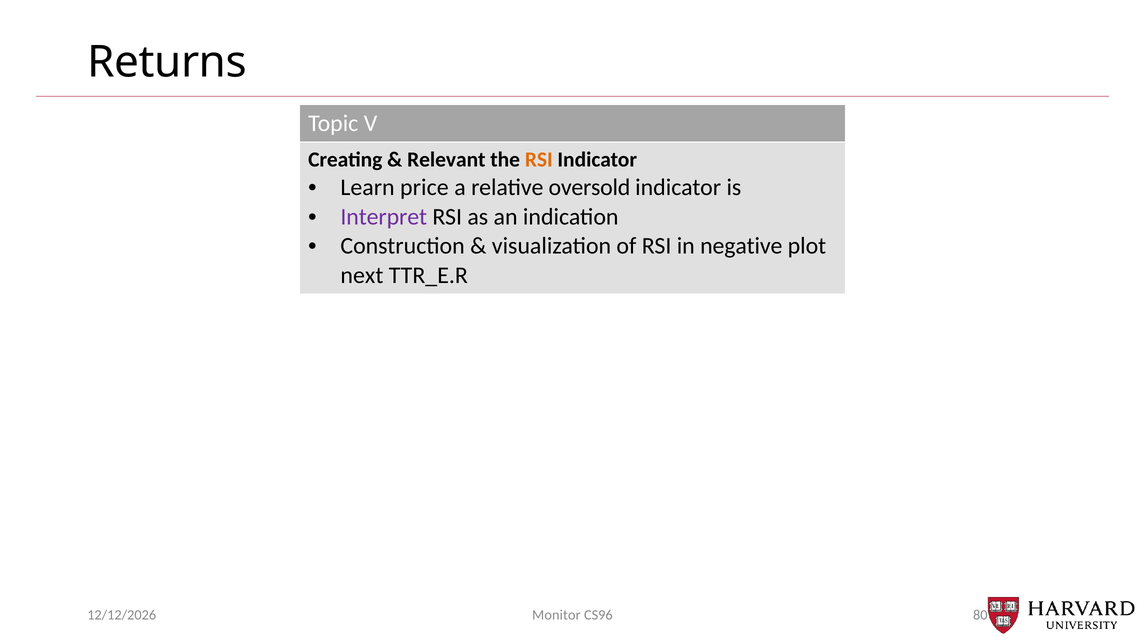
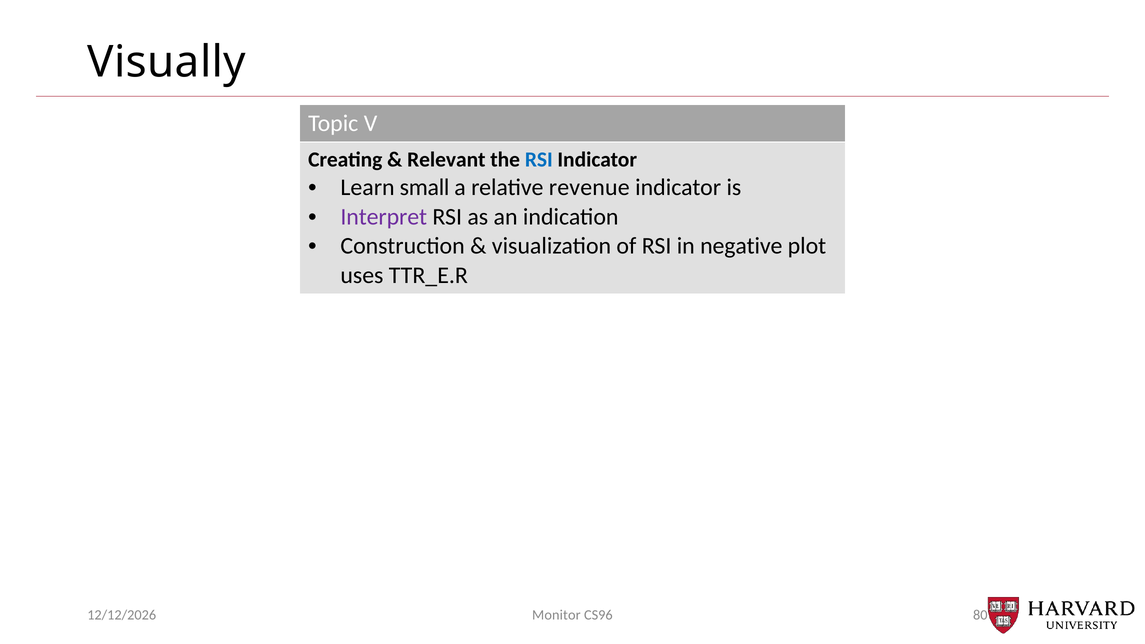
Returns: Returns -> Visually
RSI at (539, 160) colour: orange -> blue
price: price -> small
oversold: oversold -> revenue
next: next -> uses
